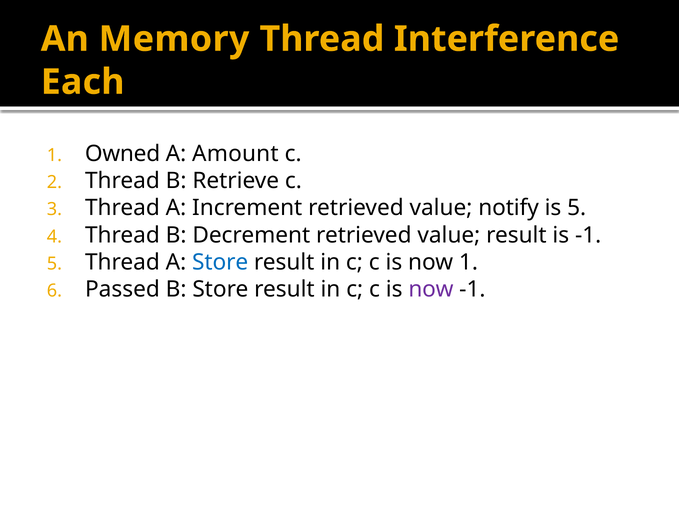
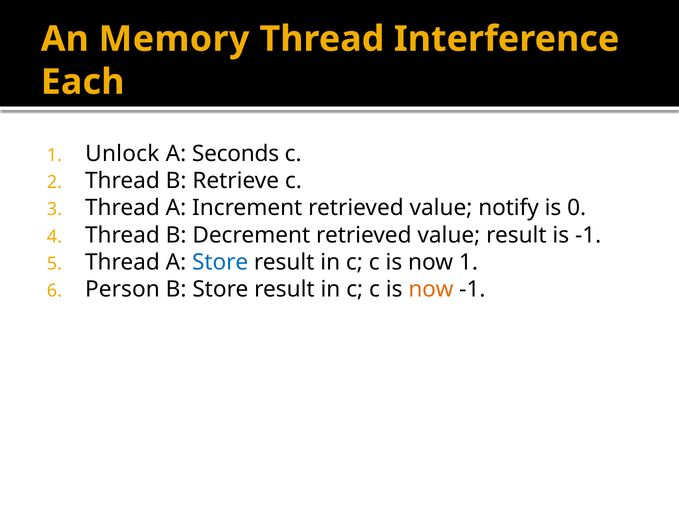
Owned: Owned -> Unlock
Amount: Amount -> Seconds
is 5: 5 -> 0
Passed: Passed -> Person
now at (431, 290) colour: purple -> orange
